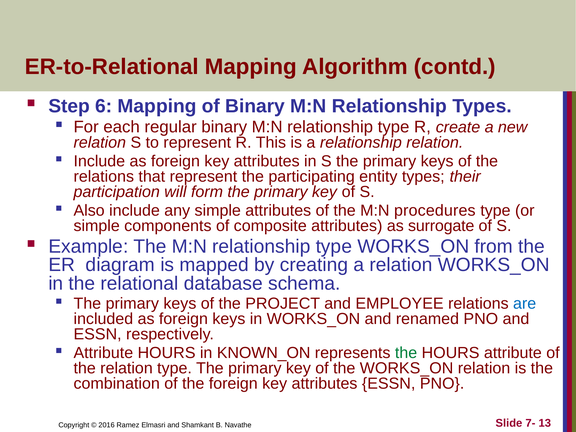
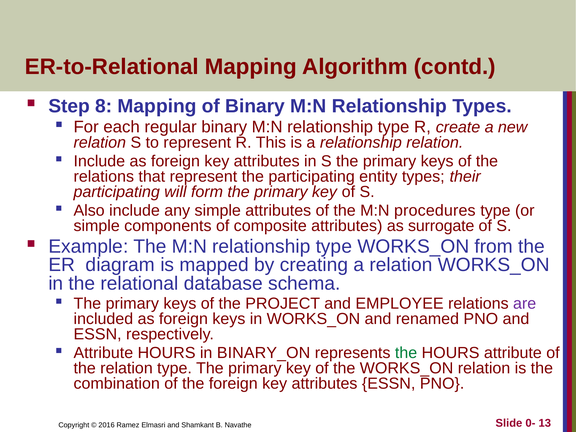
6: 6 -> 8
participation at (117, 192): participation -> participating
are colour: blue -> purple
KNOWN_ON: KNOWN_ON -> BINARY_ON
7-: 7- -> 0-
